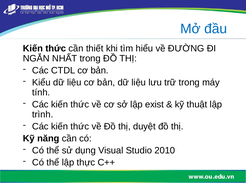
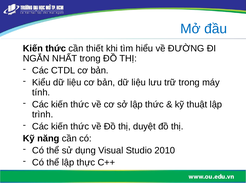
lập exist: exist -> thức
